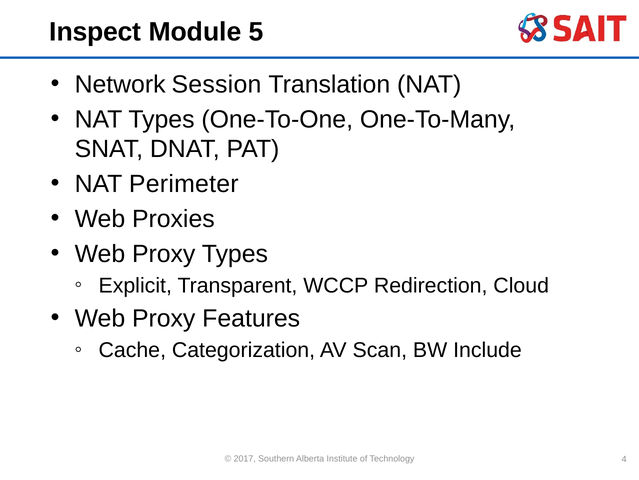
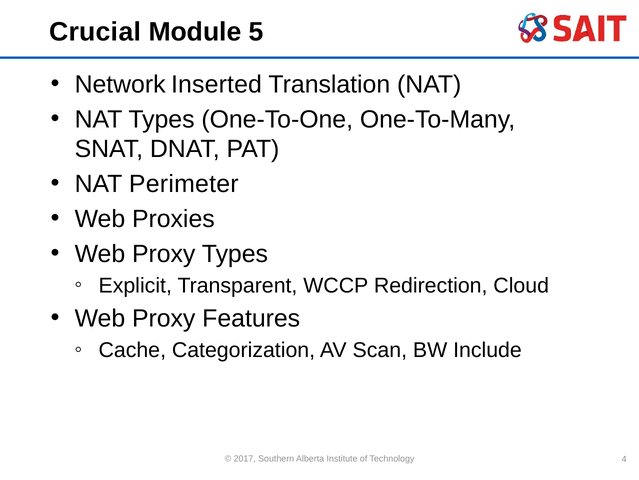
Inspect: Inspect -> Crucial
Session: Session -> Inserted
